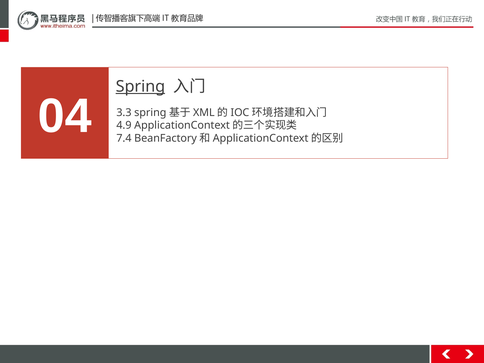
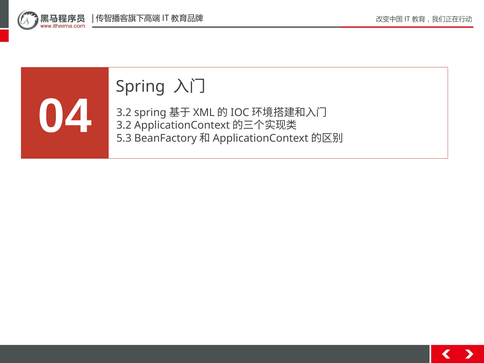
Spring underline: present -> none
3.3 at (124, 112): 3.3 -> 3.2
4.9 at (124, 125): 4.9 -> 3.2
7.4: 7.4 -> 5.3
